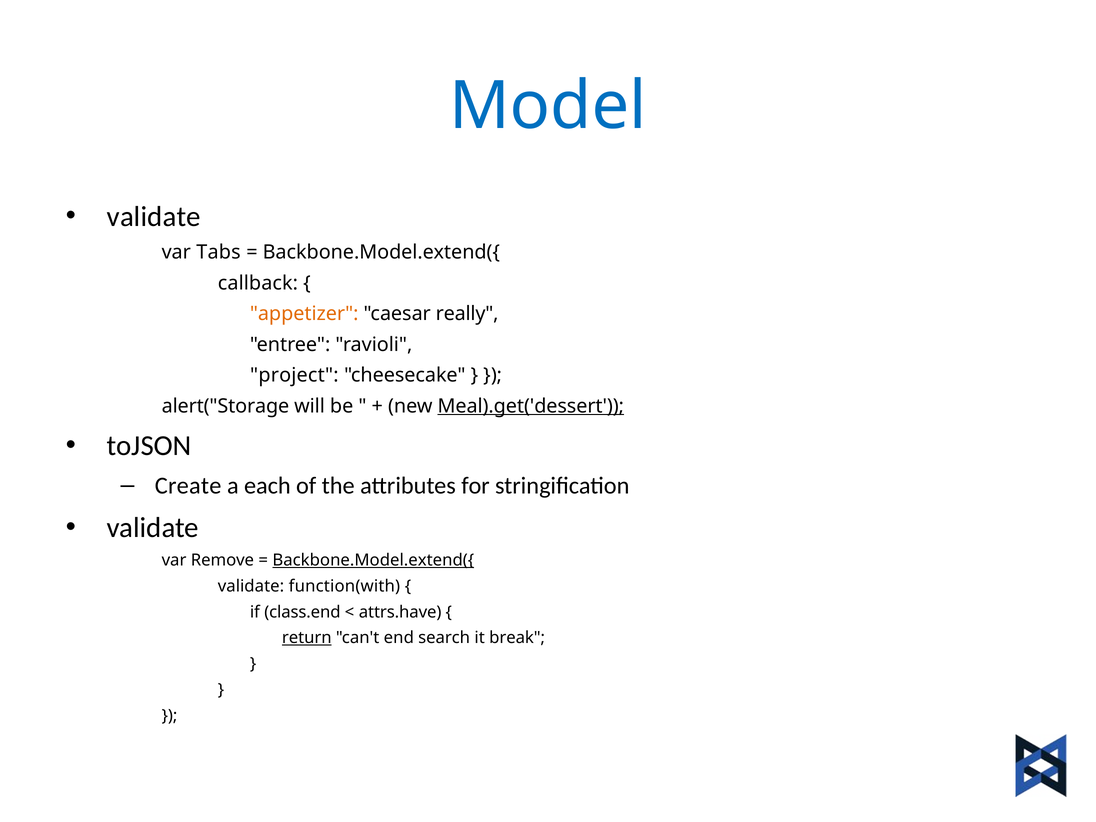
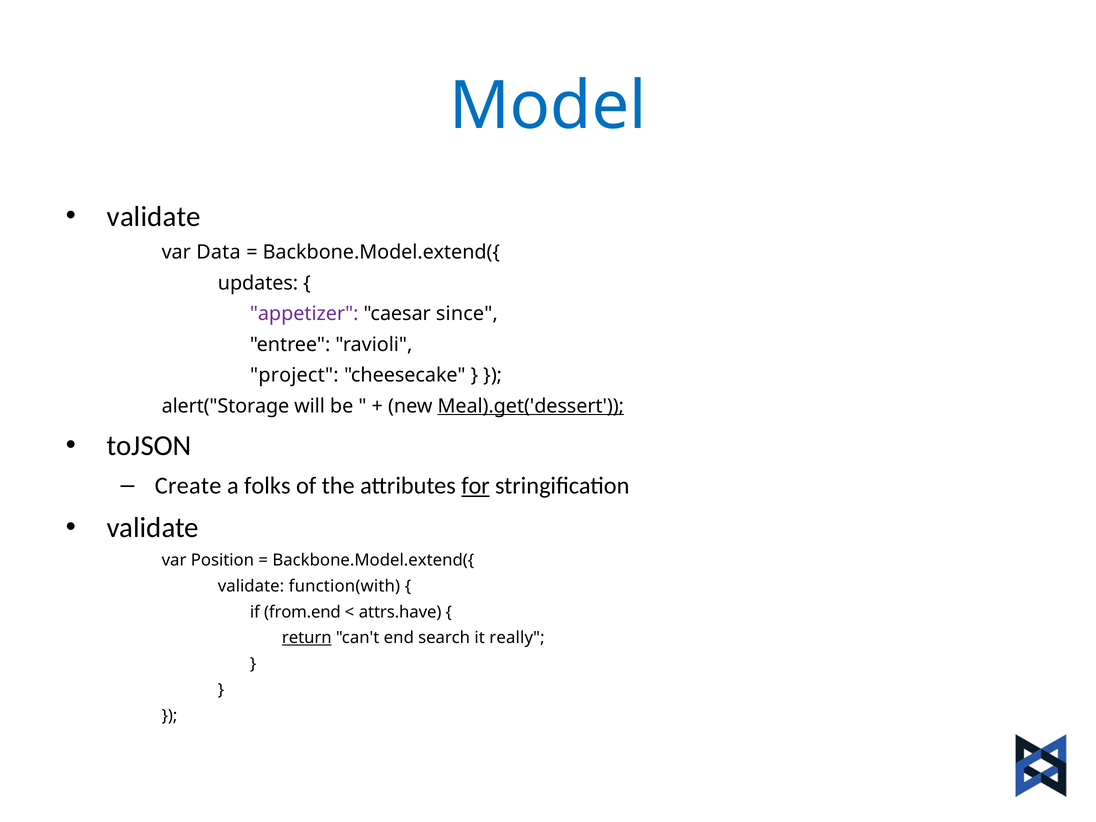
Tabs: Tabs -> Data
callback: callback -> updates
appetizer colour: orange -> purple
really: really -> since
each: each -> folks
for underline: none -> present
Remove: Remove -> Position
Backbone.Model.extend({ at (373, 560) underline: present -> none
class.end: class.end -> from.end
break: break -> really
